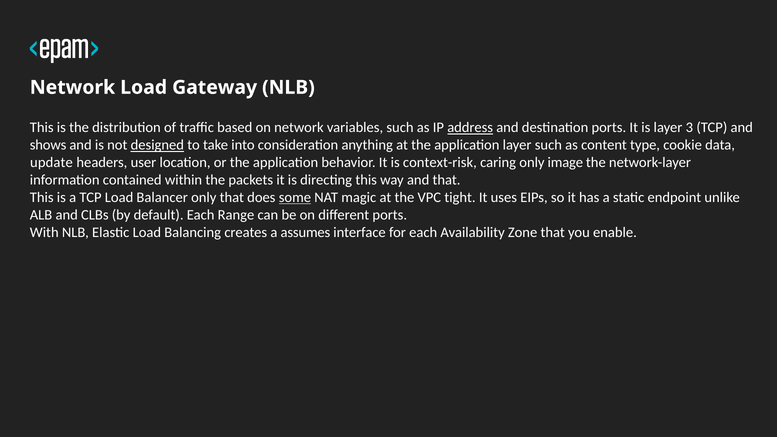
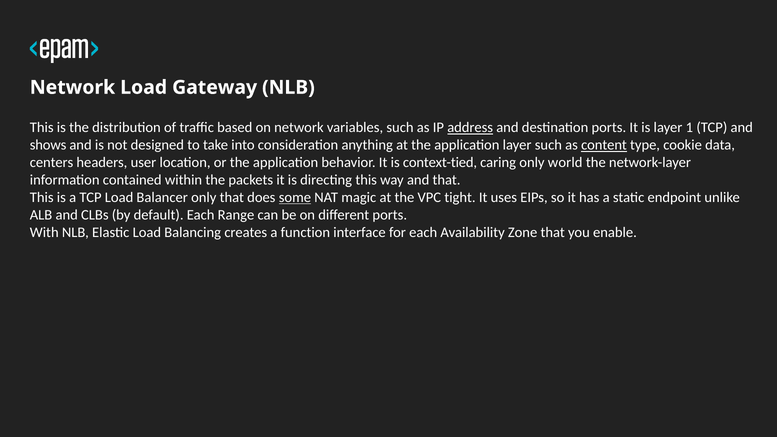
3: 3 -> 1
designed underline: present -> none
content underline: none -> present
update: update -> centers
context-risk: context-risk -> context-tied
image: image -> world
assumes: assumes -> function
